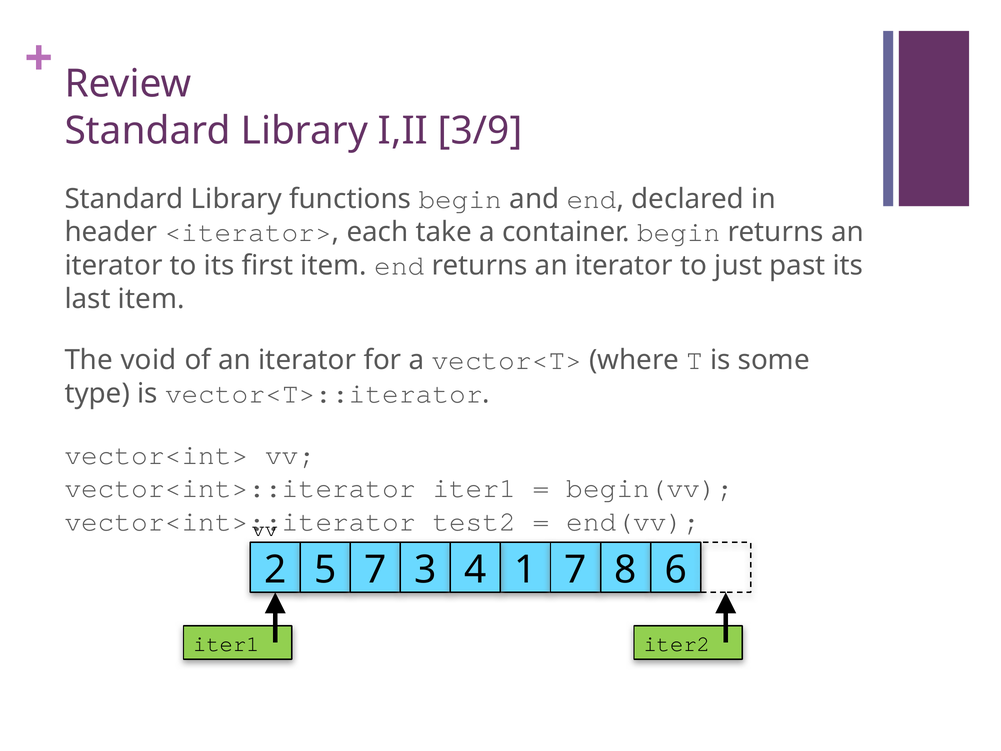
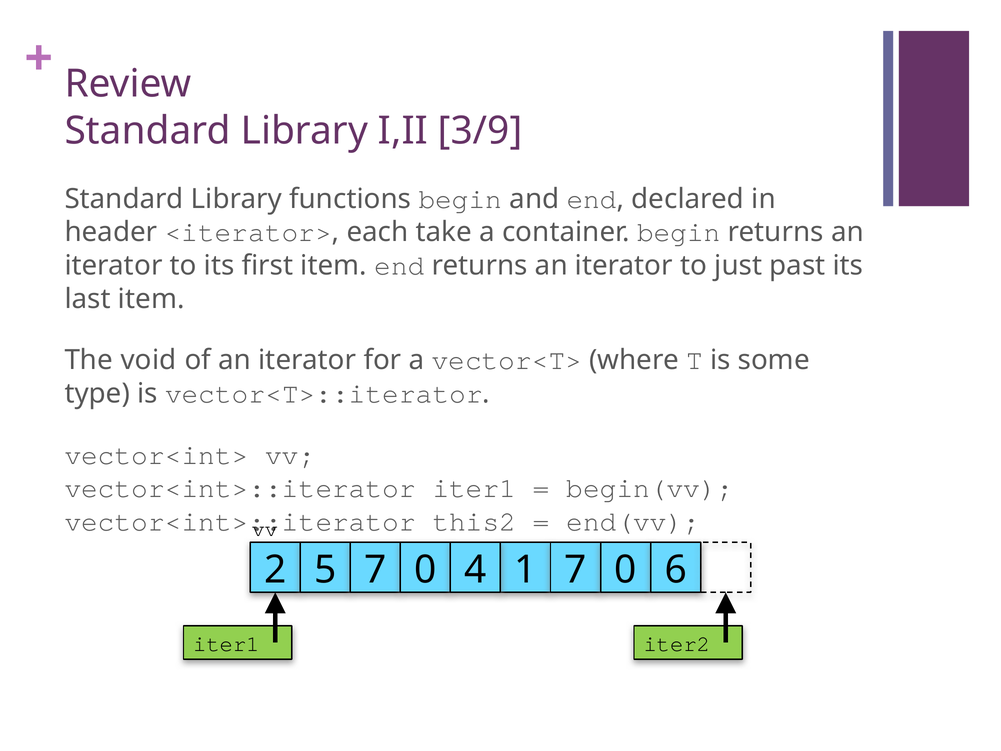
test2: test2 -> this2
5 7 3: 3 -> 0
1 7 8: 8 -> 0
